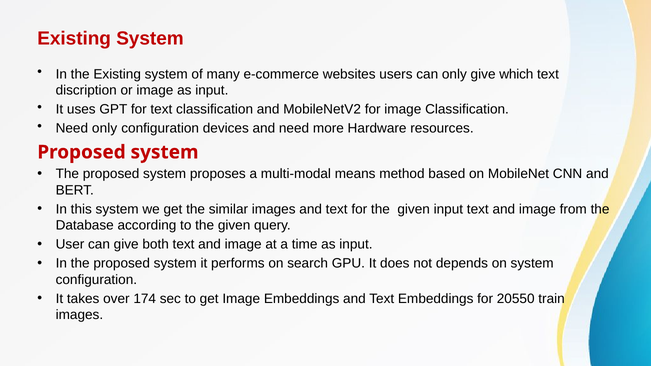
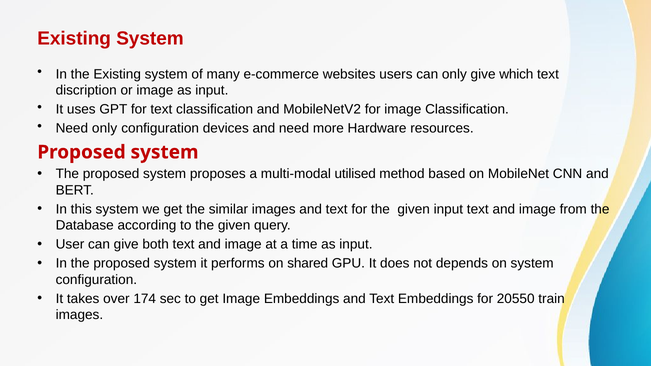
means: means -> utilised
search: search -> shared
